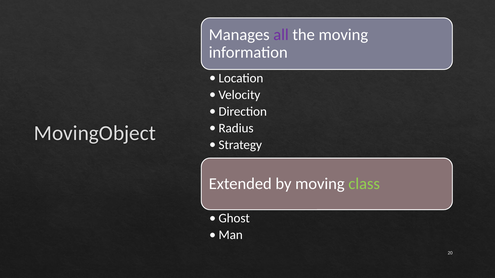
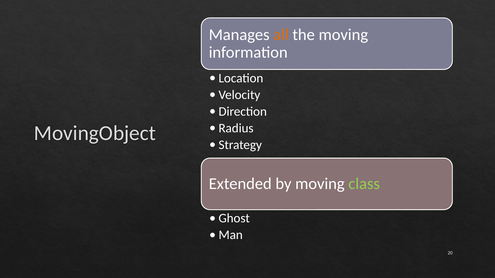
all colour: purple -> orange
